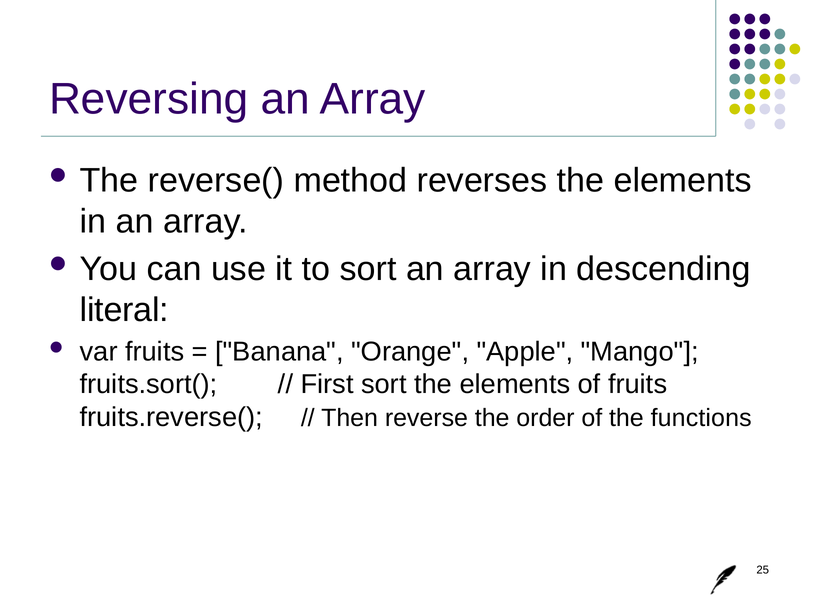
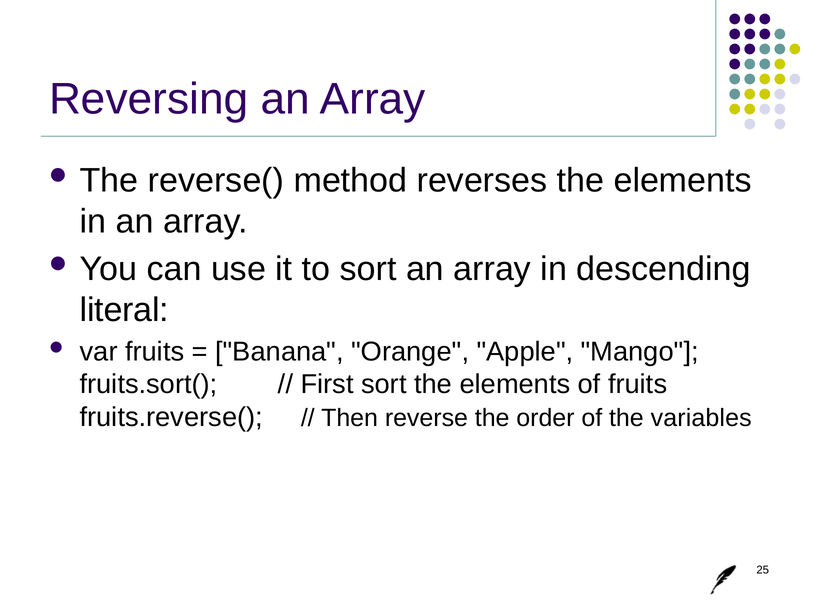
functions: functions -> variables
